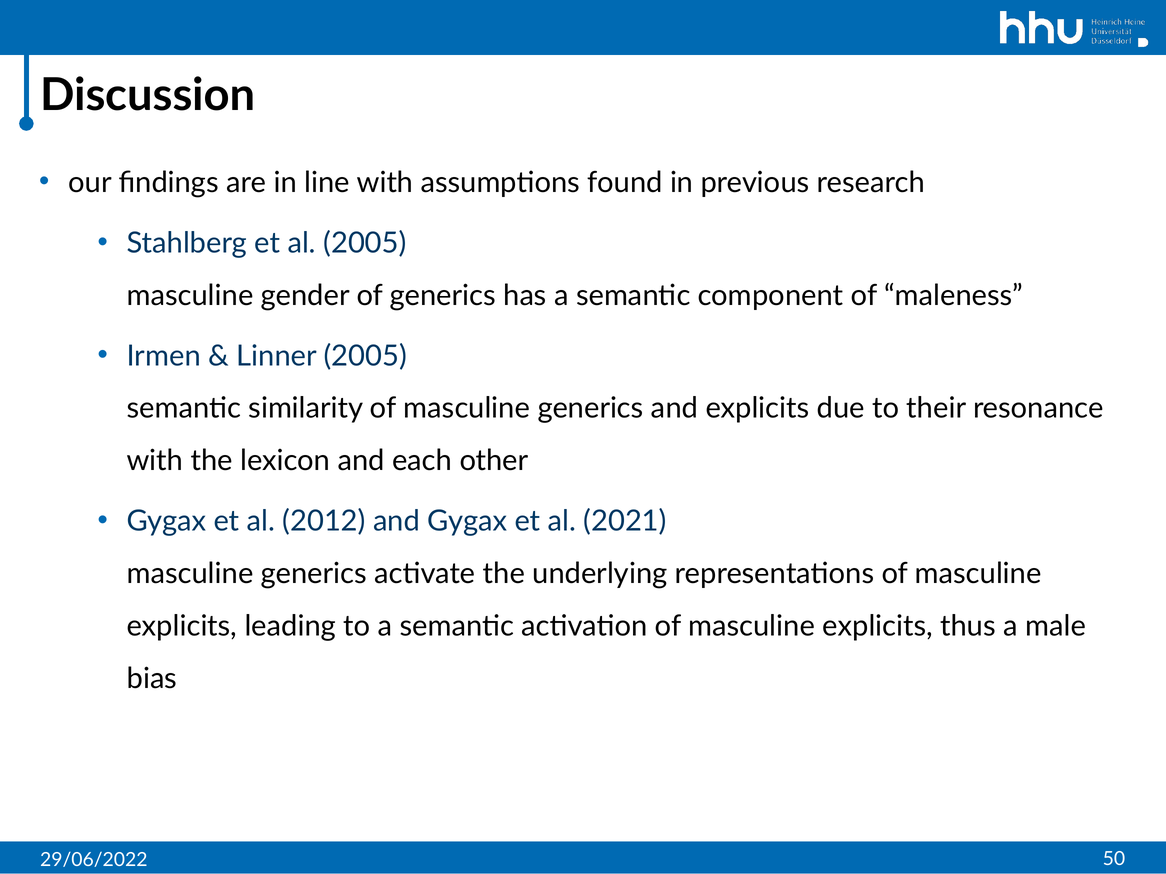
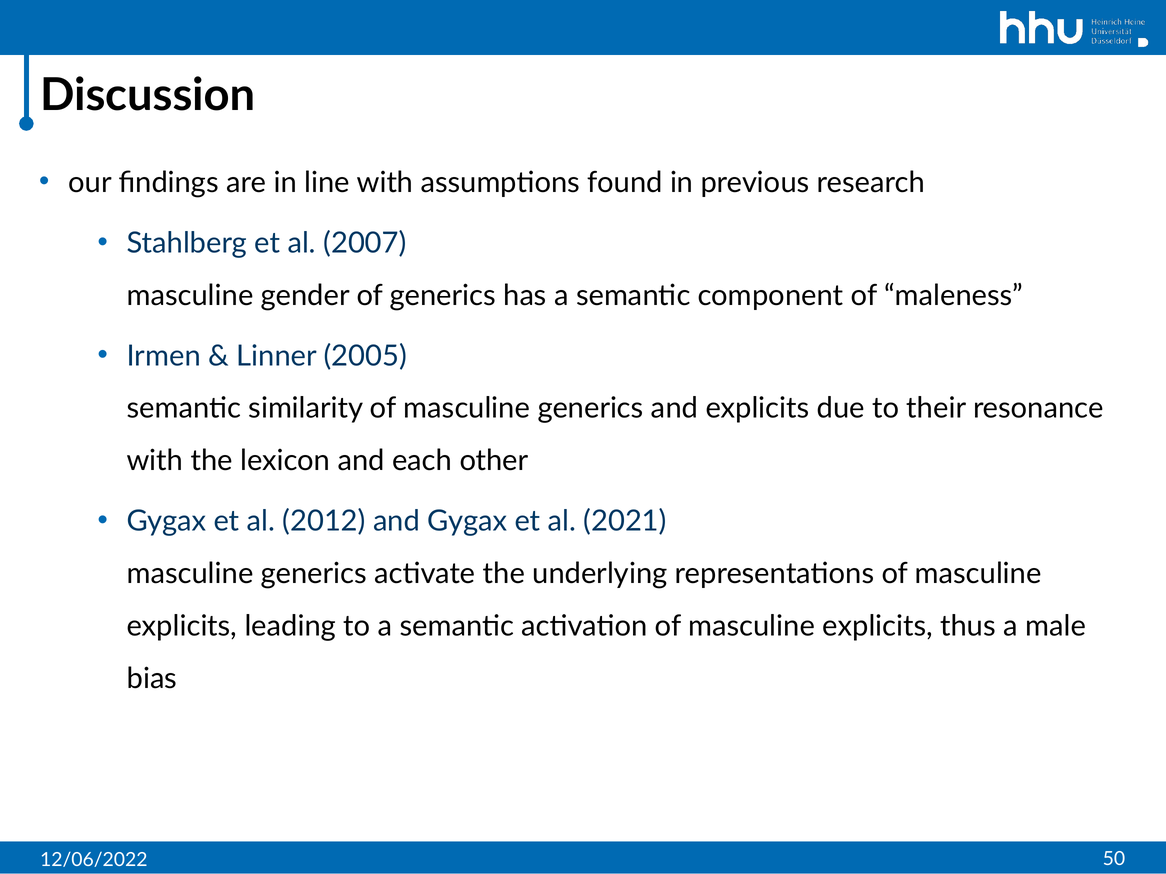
al 2005: 2005 -> 2007
29/06/2022: 29/06/2022 -> 12/06/2022
